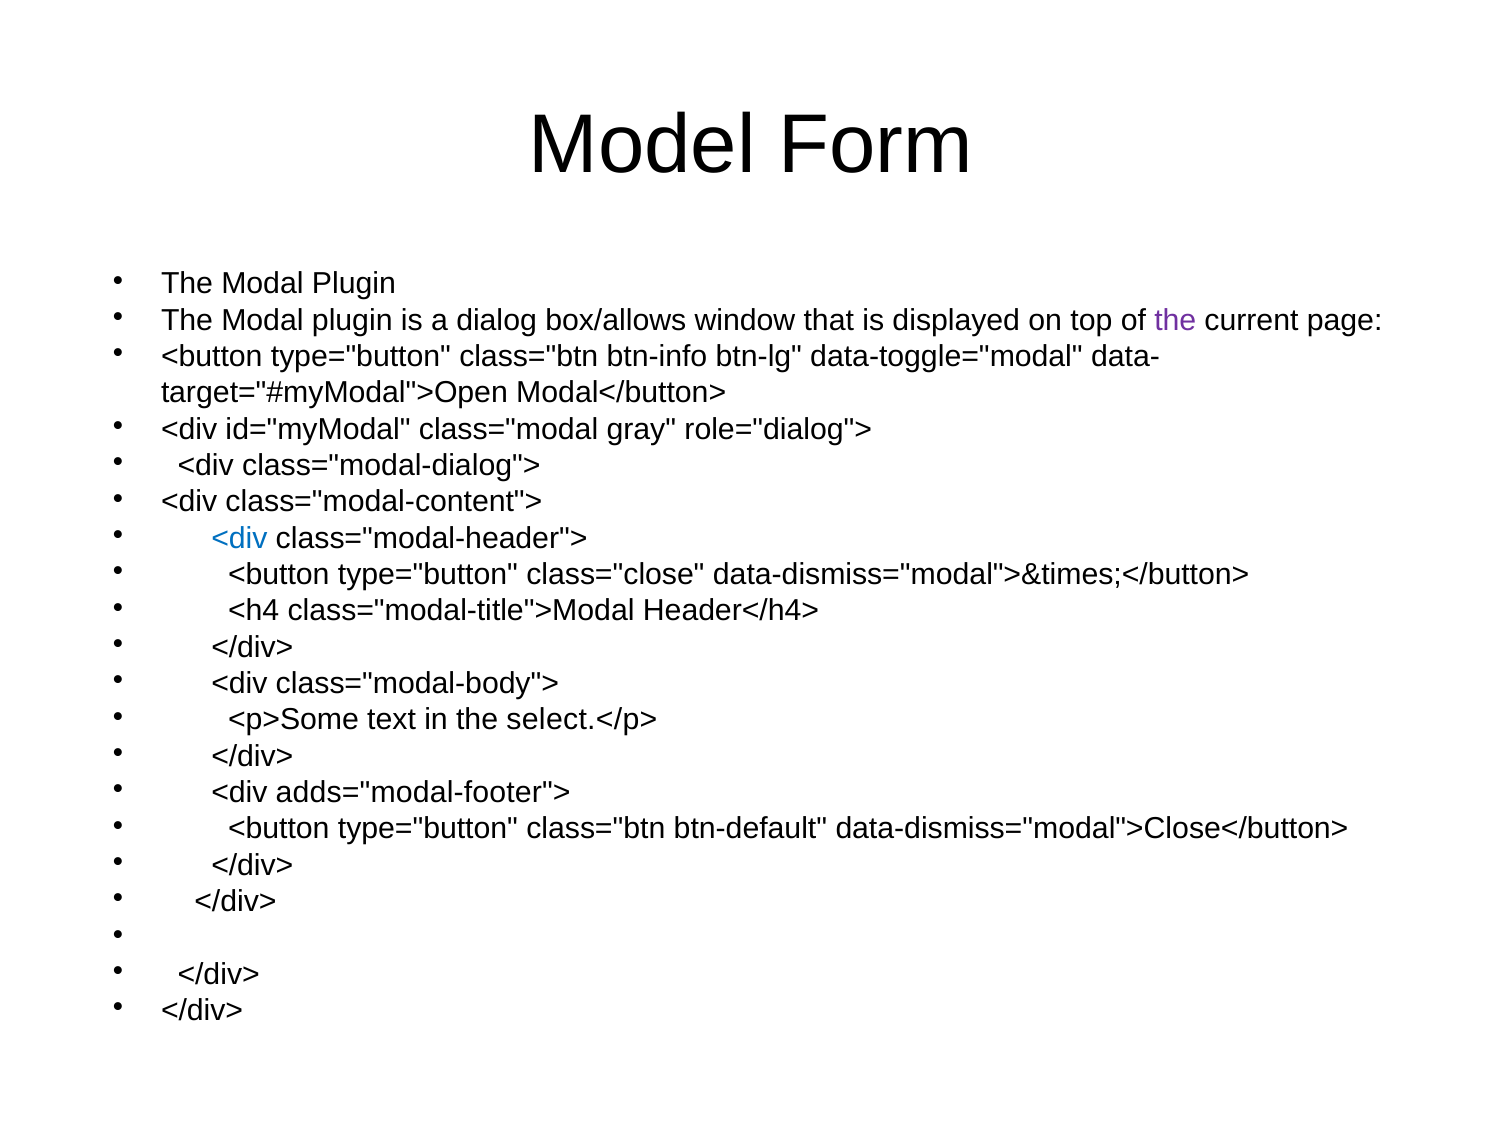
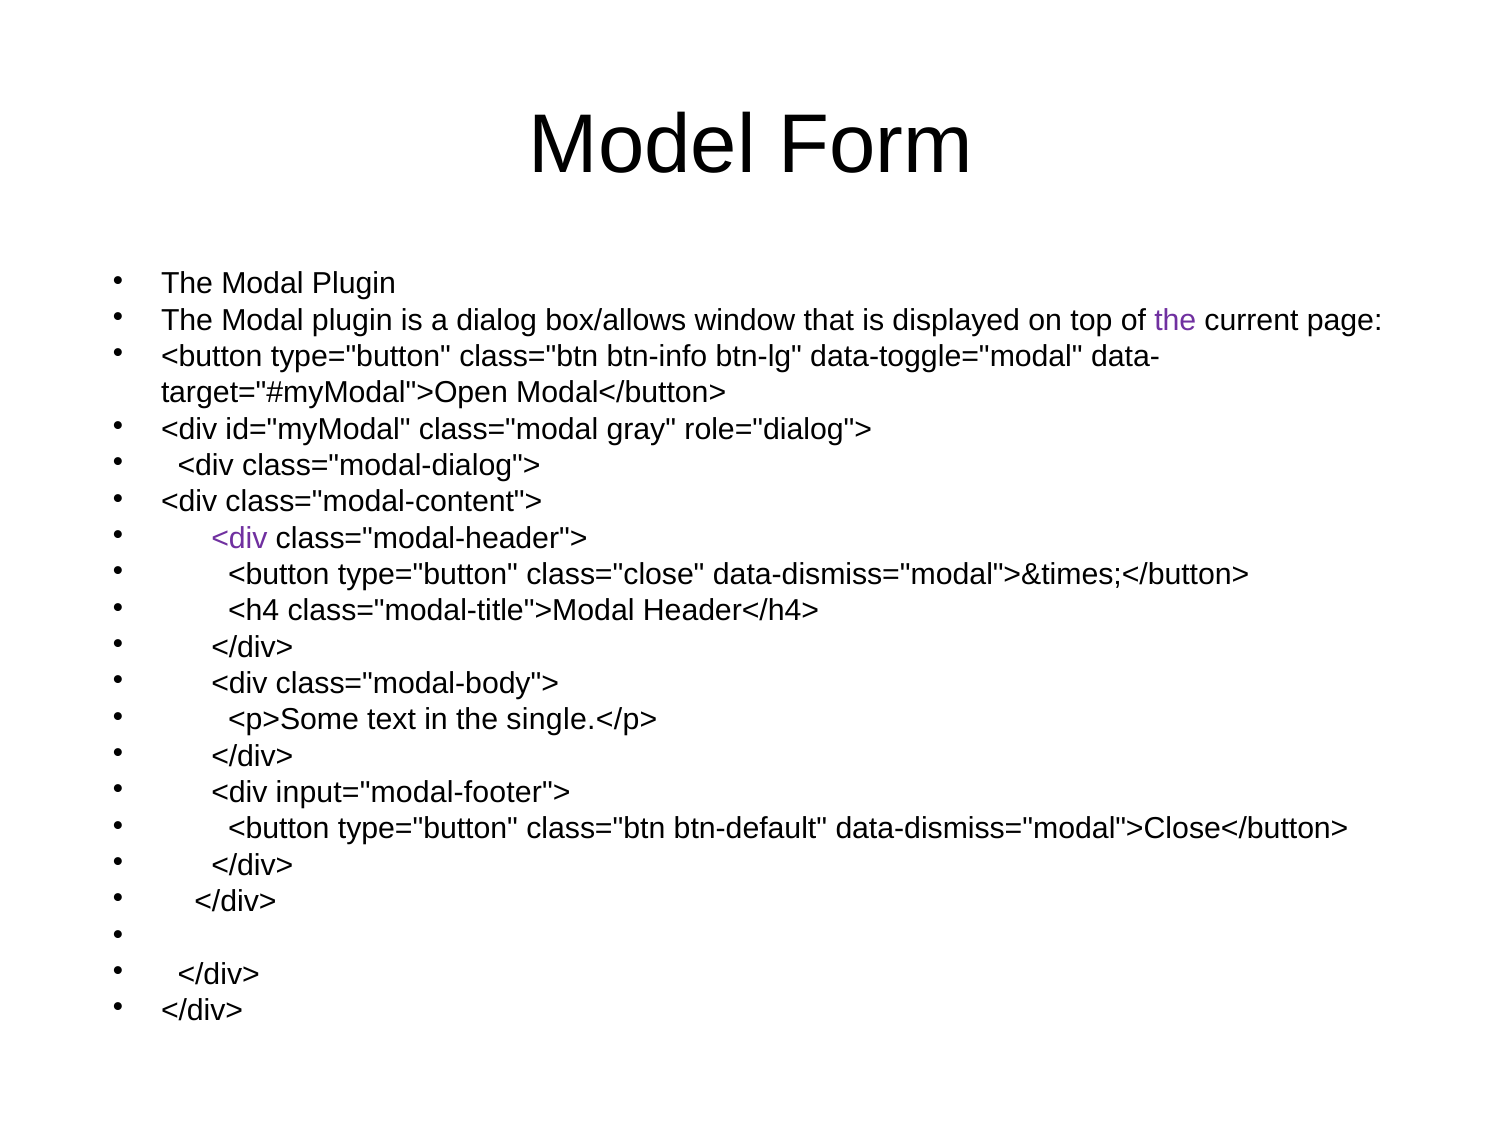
<div at (239, 538) colour: blue -> purple
select.</p>: select.</p> -> single.</p>
adds="modal-footer">: adds="modal-footer"> -> input="modal-footer">
